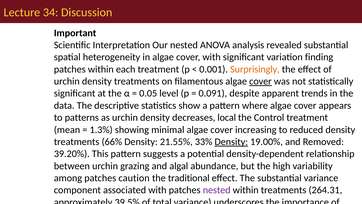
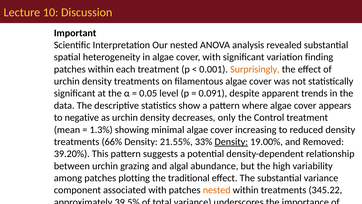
34: 34 -> 10
cover at (260, 81) underline: present -> none
patterns: patterns -> negative
decreases local: local -> only
caution: caution -> plotting
nested at (217, 190) colour: purple -> orange
264.31: 264.31 -> 345.22
